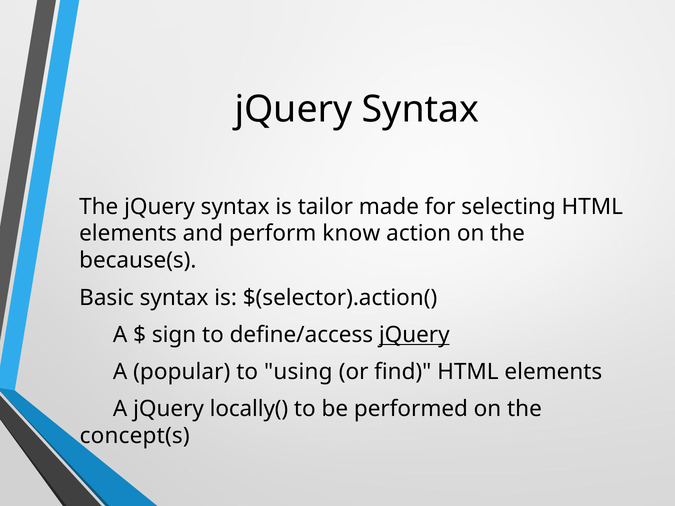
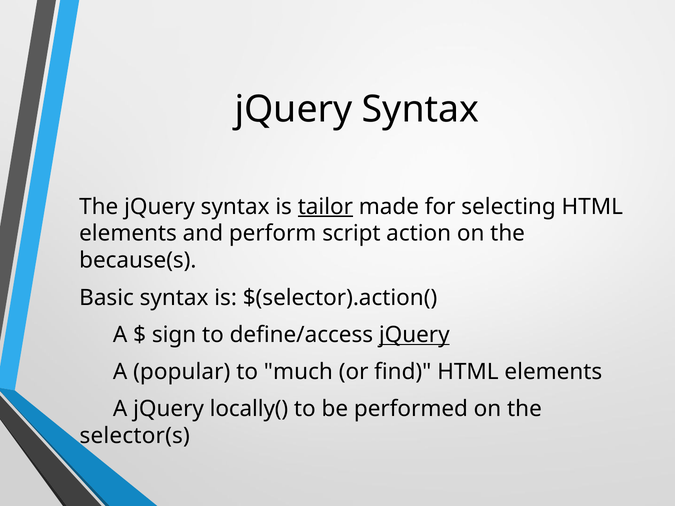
tailor underline: none -> present
know: know -> script
using: using -> much
concept(s: concept(s -> selector(s
